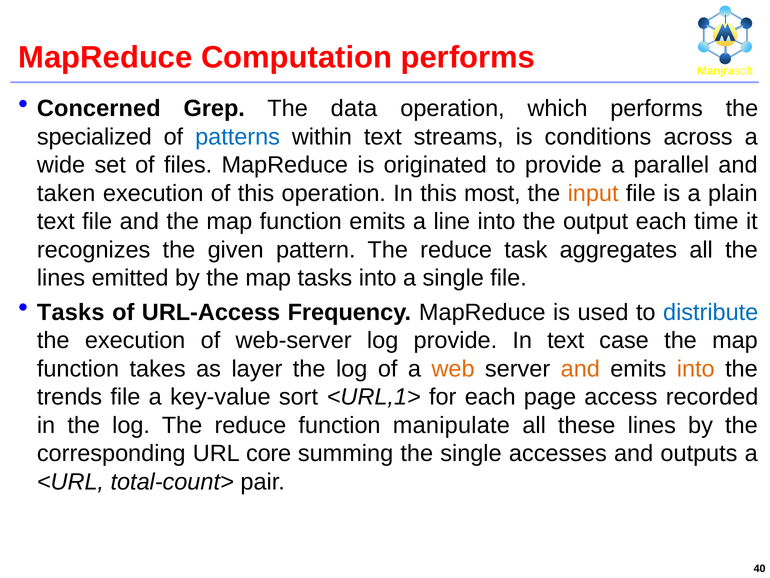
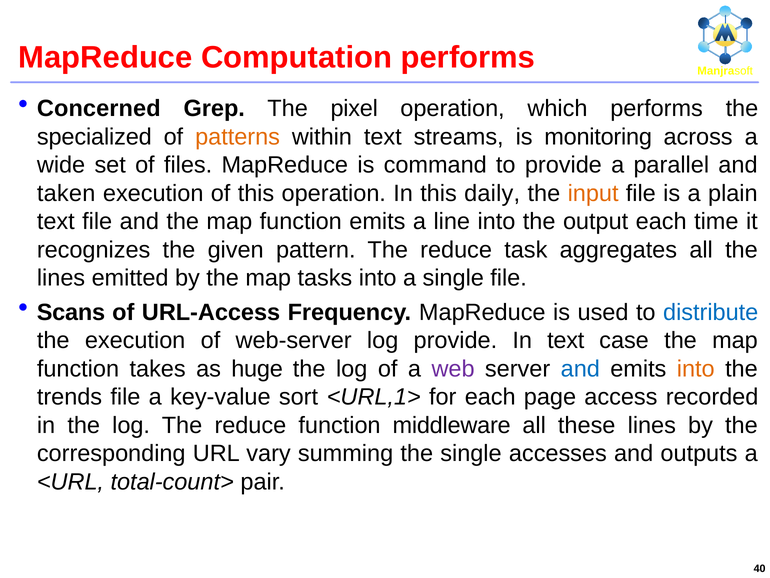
data: data -> pixel
patterns colour: blue -> orange
conditions: conditions -> monitoring
originated: originated -> command
most: most -> daily
Tasks at (71, 312): Tasks -> Scans
layer: layer -> huge
web colour: orange -> purple
and at (580, 368) colour: orange -> blue
manipulate: manipulate -> middleware
core: core -> vary
